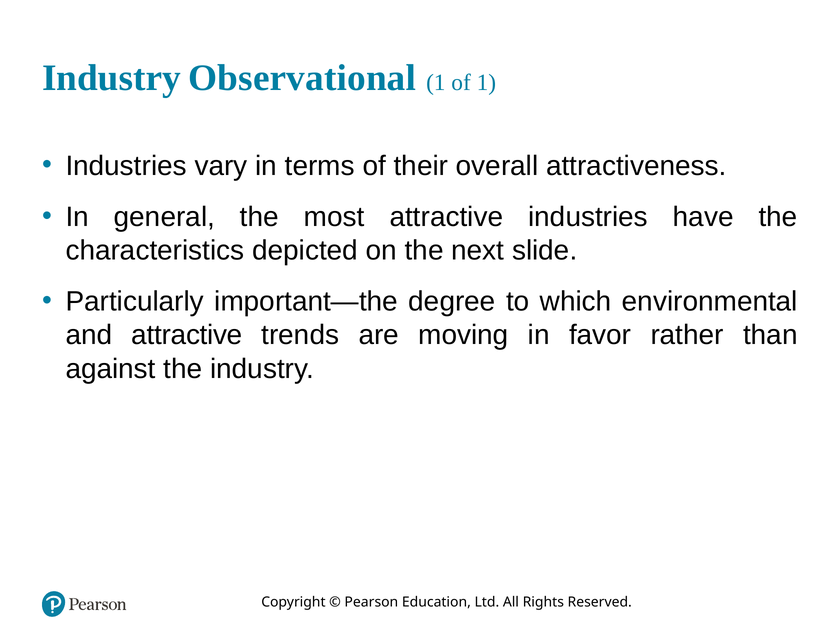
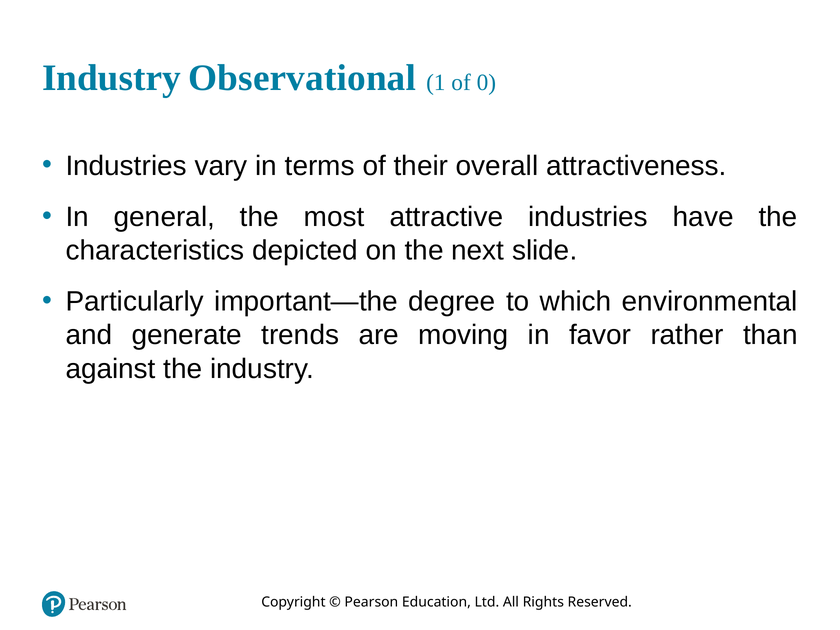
of 1: 1 -> 0
and attractive: attractive -> generate
